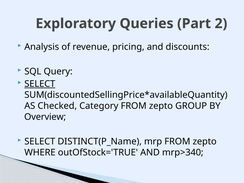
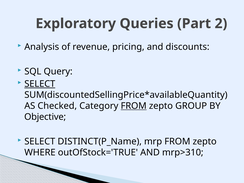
FROM at (134, 106) underline: none -> present
Overview: Overview -> Objective
mrp>340: mrp>340 -> mrp>310
